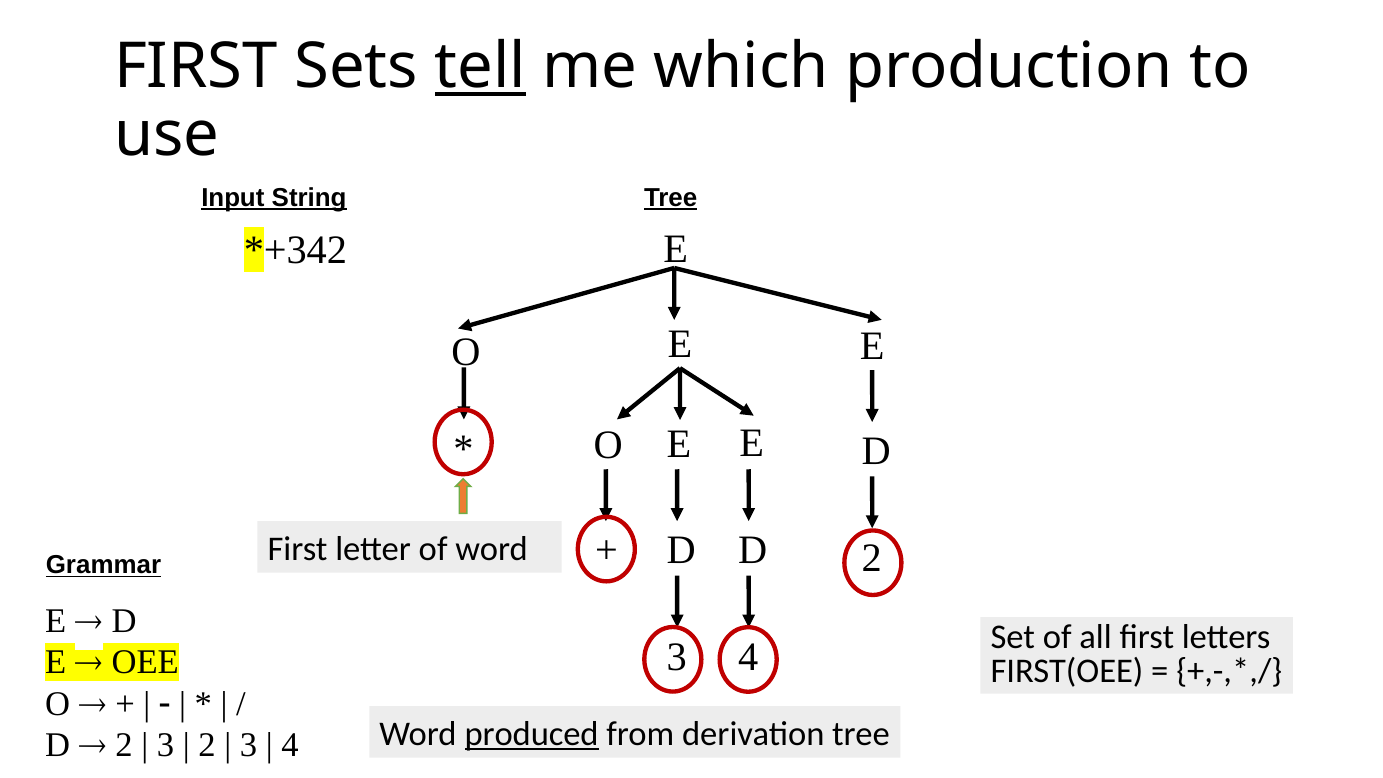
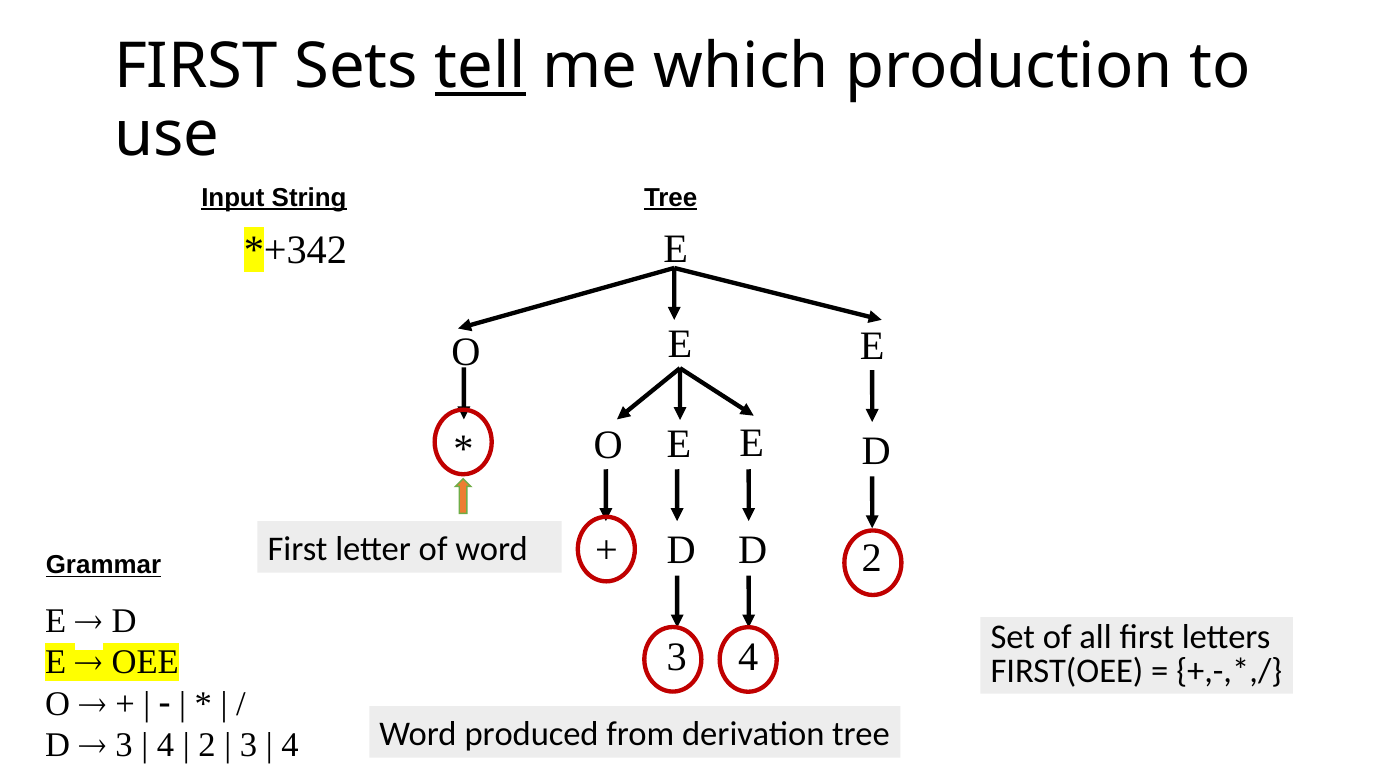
produced underline: present -> none
2 at (124, 745): 2 -> 3
3 at (166, 745): 3 -> 4
